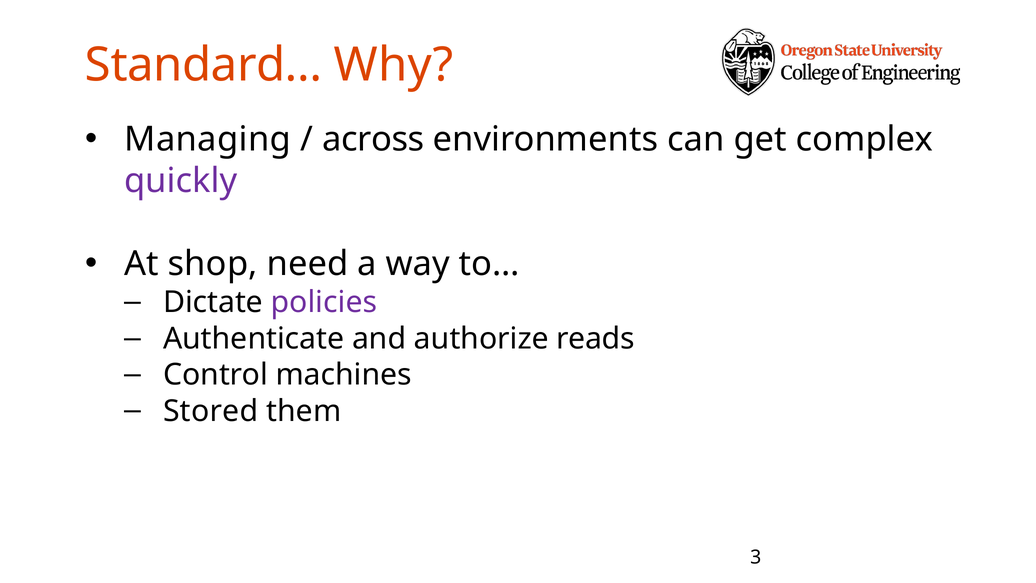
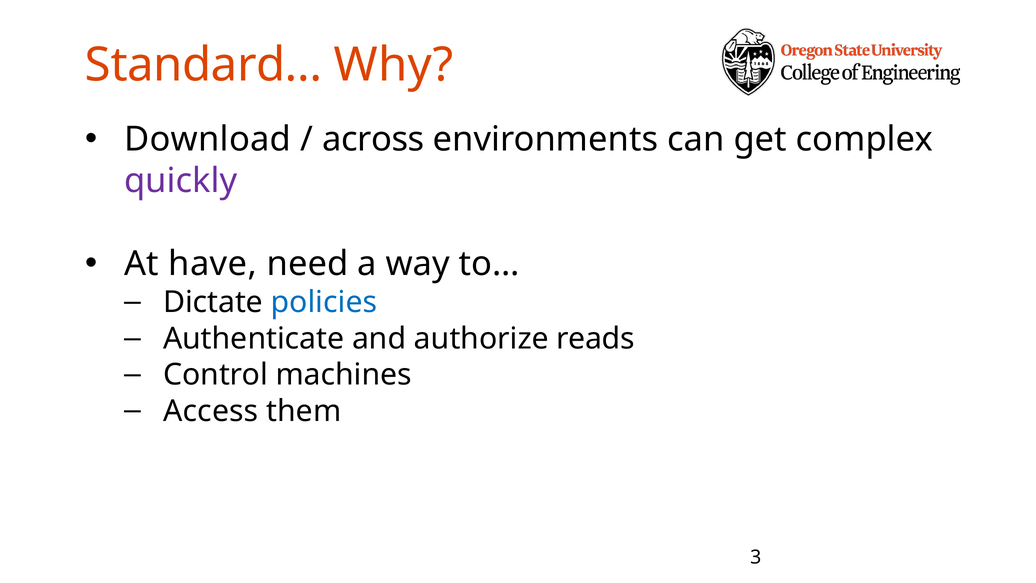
Managing: Managing -> Download
shop: shop -> have
policies colour: purple -> blue
Stored: Stored -> Access
